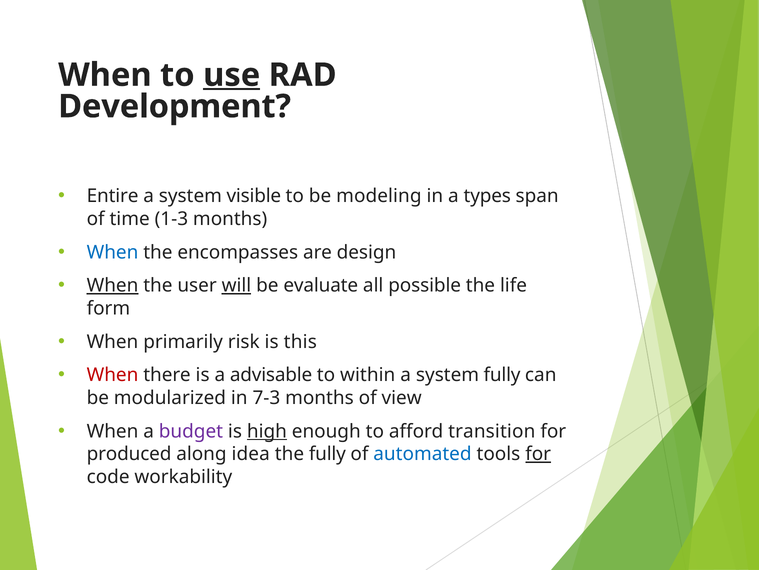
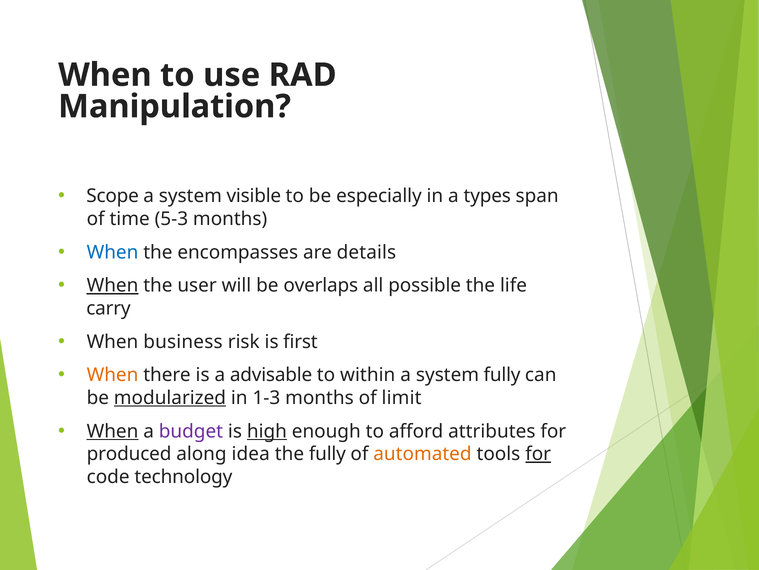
use underline: present -> none
Development: Development -> Manipulation
Entire: Entire -> Scope
modeling: modeling -> especially
1-3: 1-3 -> 5-3
design: design -> details
will underline: present -> none
evaluate: evaluate -> overlaps
form: form -> carry
primarily: primarily -> business
this: this -> first
When at (113, 375) colour: red -> orange
modularized underline: none -> present
7-3: 7-3 -> 1-3
view: view -> limit
When at (113, 431) underline: none -> present
transition: transition -> attributes
automated colour: blue -> orange
workability: workability -> technology
